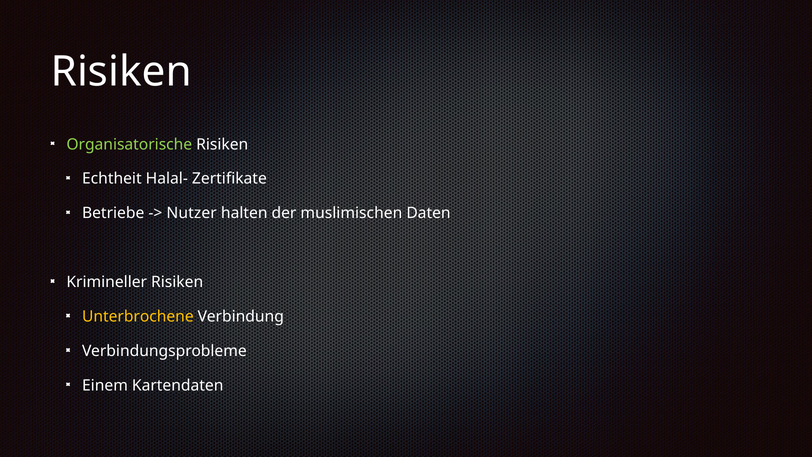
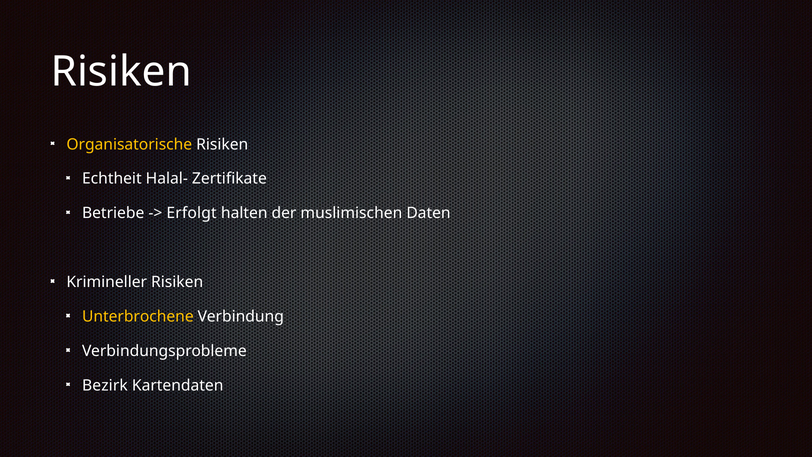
Organisatorische colour: light green -> yellow
Nutzer: Nutzer -> Erfolgt
Einem: Einem -> Bezirk
